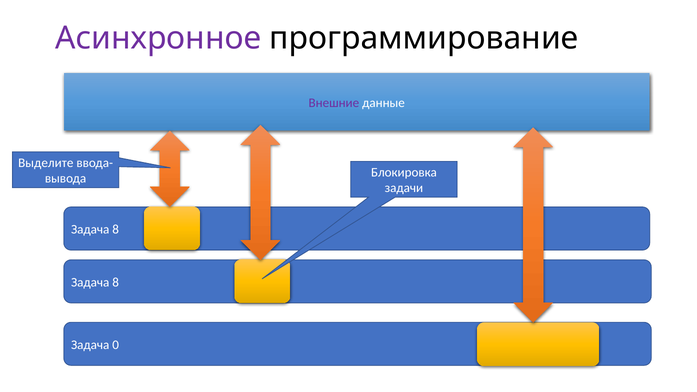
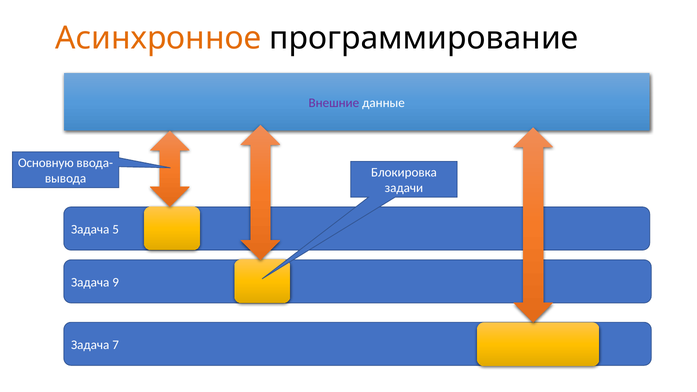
Асинхронное colour: purple -> orange
Выделите: Выделите -> Основную
8 at (116, 229): 8 -> 5
8 at (116, 282): 8 -> 9
0: 0 -> 7
